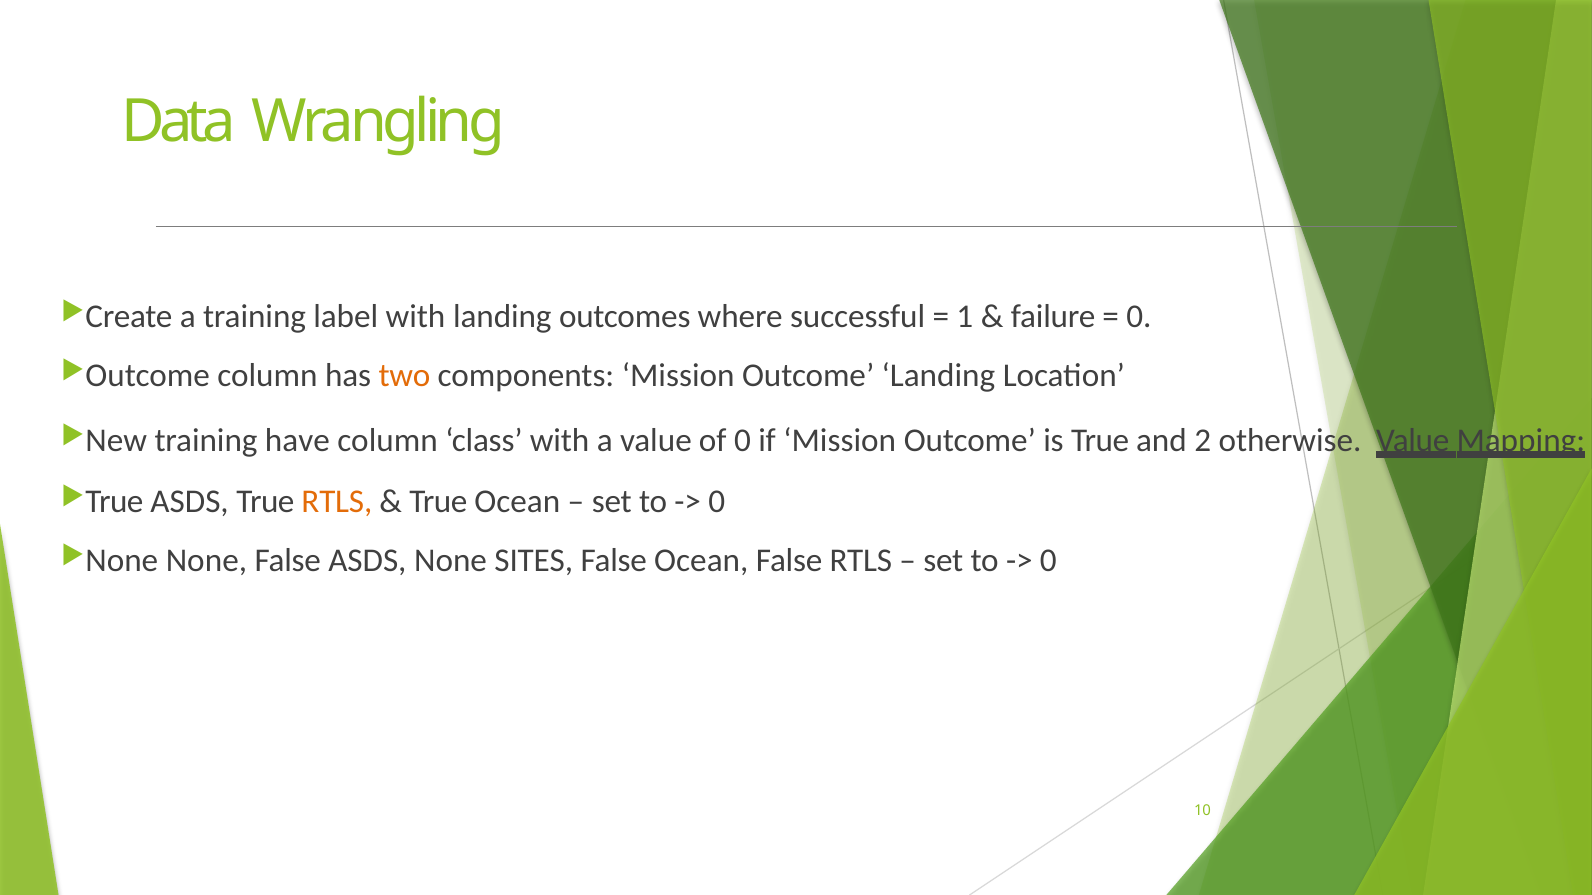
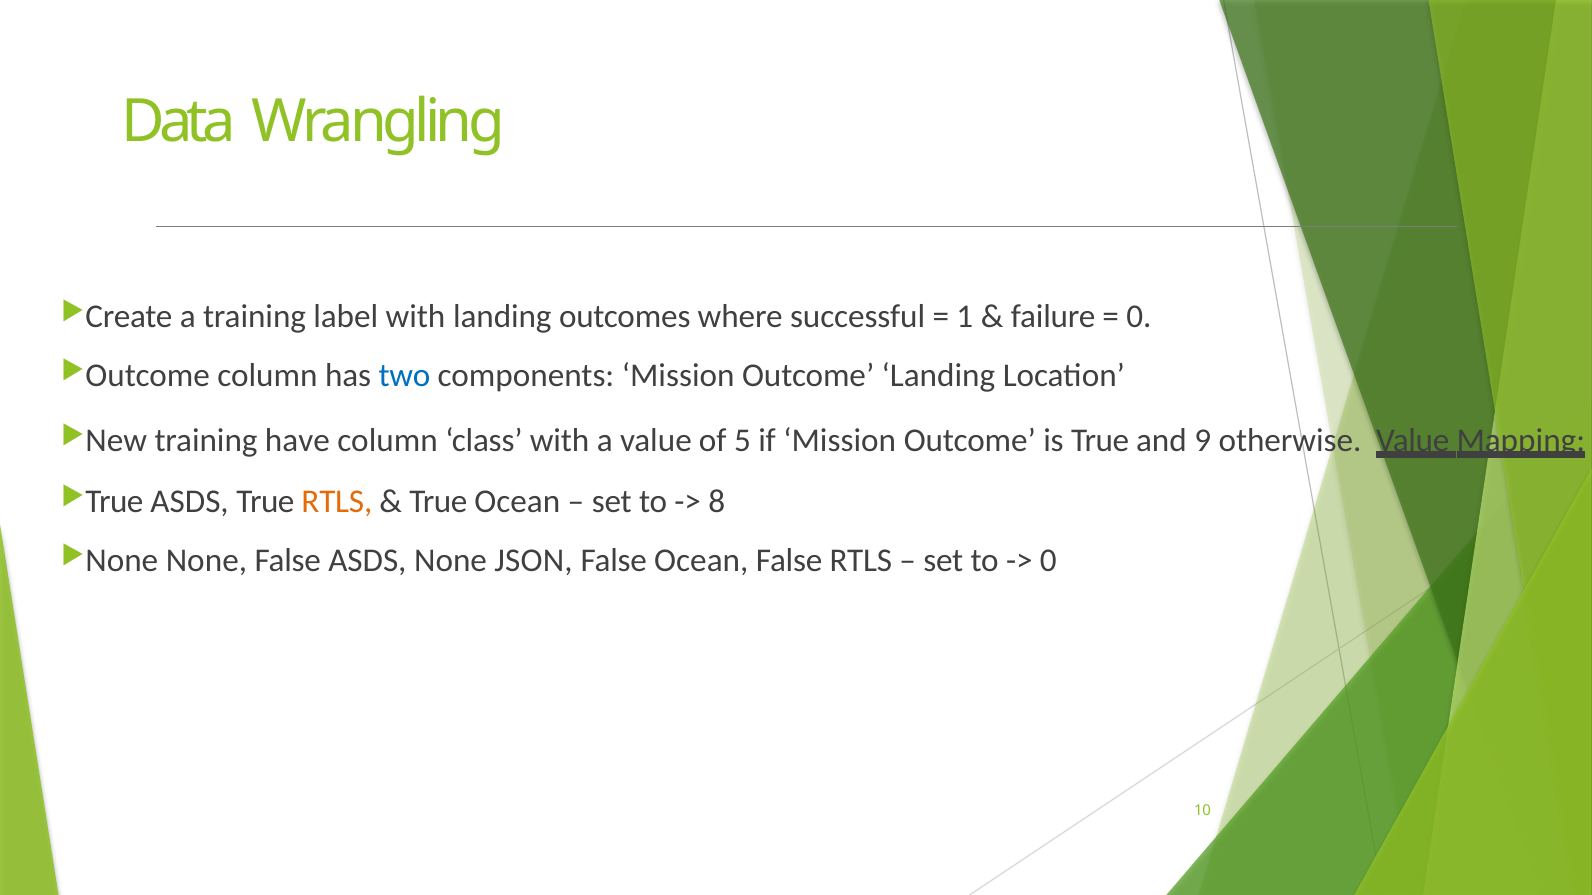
two colour: orange -> blue
of 0: 0 -> 5
2: 2 -> 9
0 at (717, 501): 0 -> 8
SITES: SITES -> JSON
